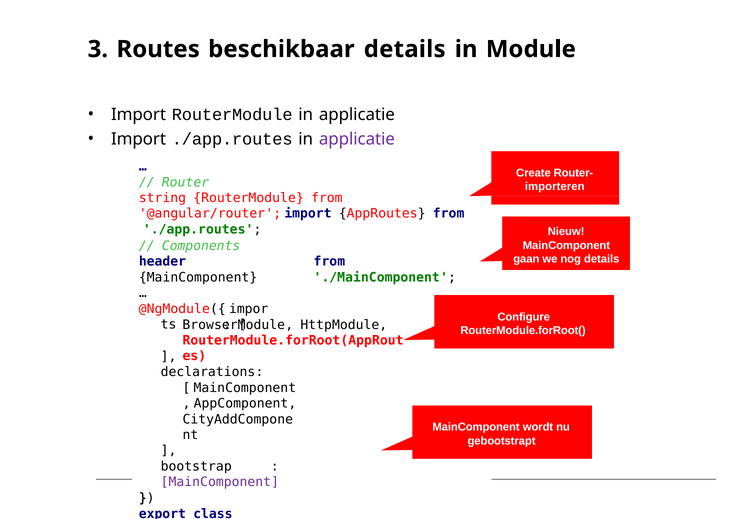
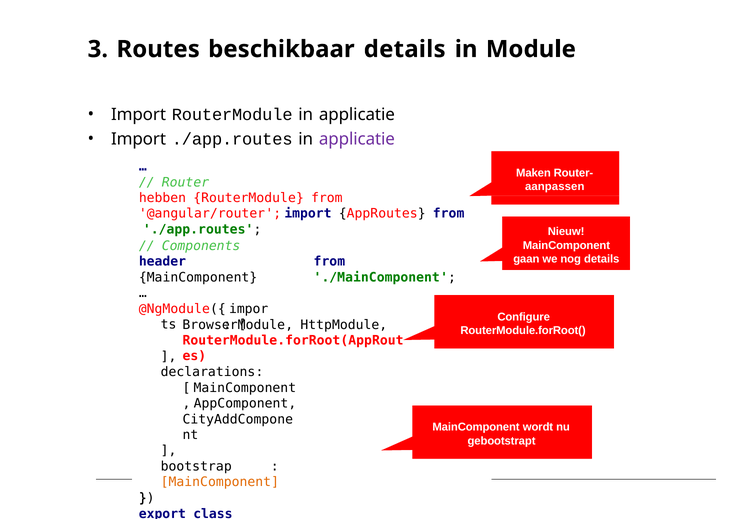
Create: Create -> Maken
importeren: importeren -> aanpassen
string: string -> hebben
MainComponent at (220, 482) colour: purple -> orange
